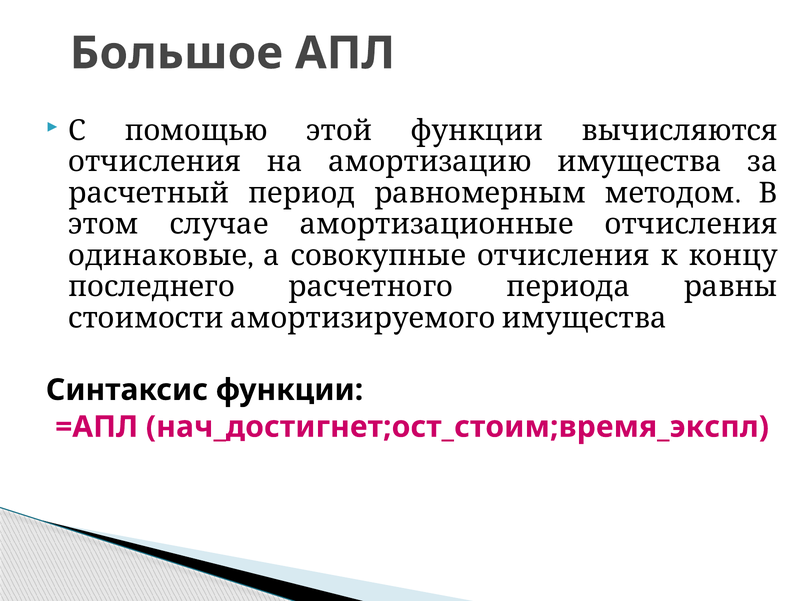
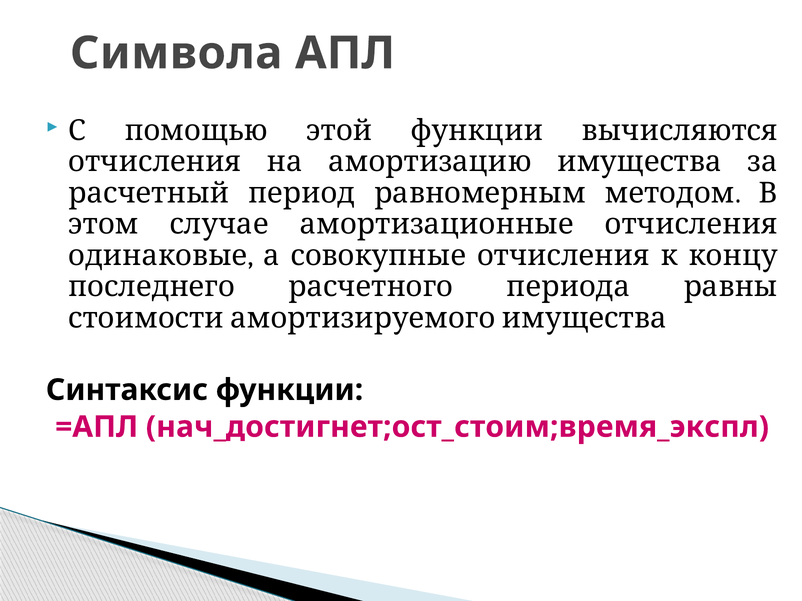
Большое: Большое -> Символа
